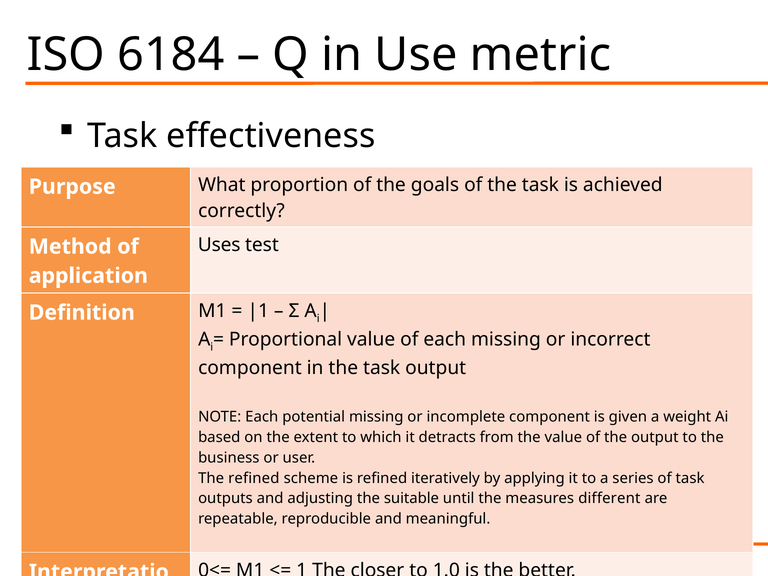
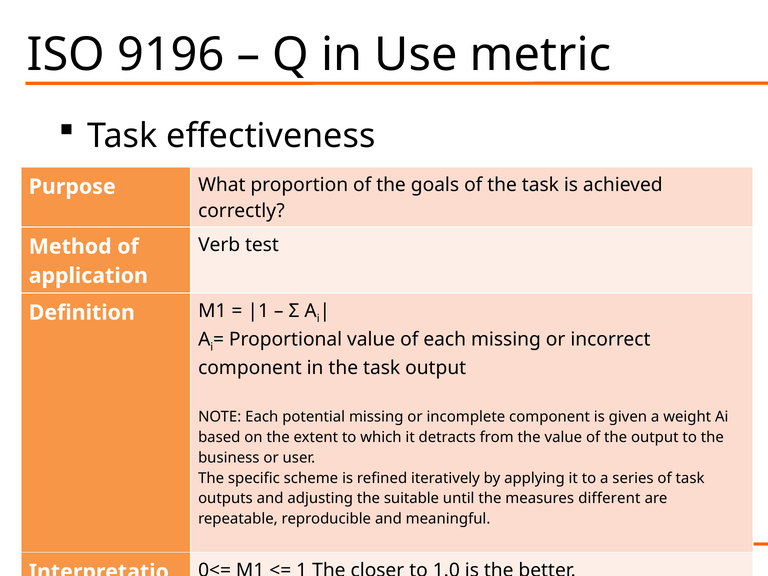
6184: 6184 -> 9196
Uses: Uses -> Verb
The refined: refined -> specific
